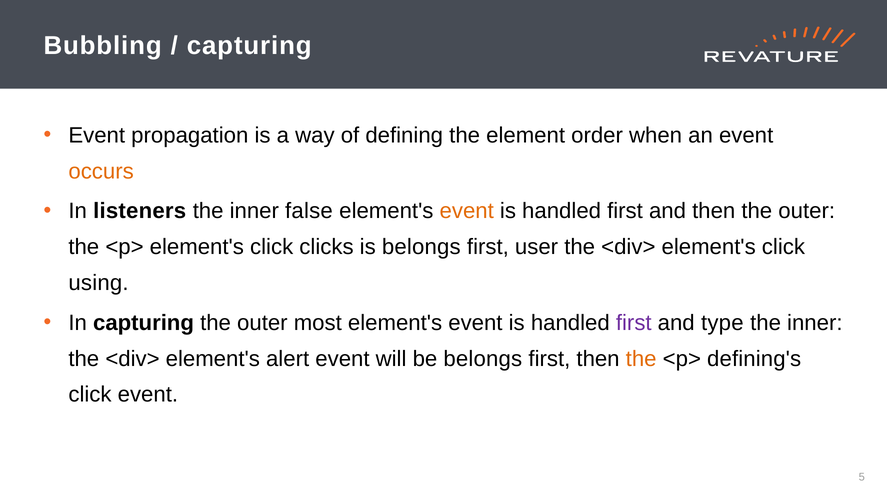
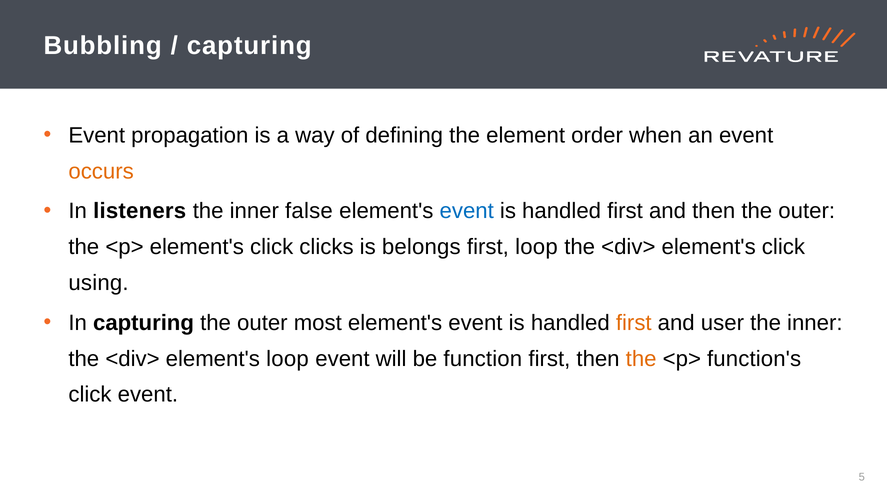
event at (467, 211) colour: orange -> blue
first user: user -> loop
first at (634, 323) colour: purple -> orange
type: type -> user
element's alert: alert -> loop
be belongs: belongs -> function
defining's: defining's -> function's
